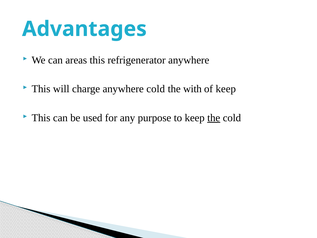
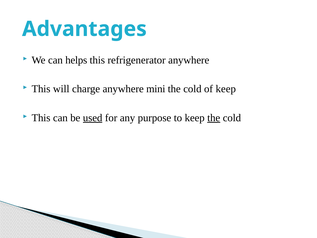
areas: areas -> helps
anywhere cold: cold -> mini
with at (192, 89): with -> cold
used underline: none -> present
